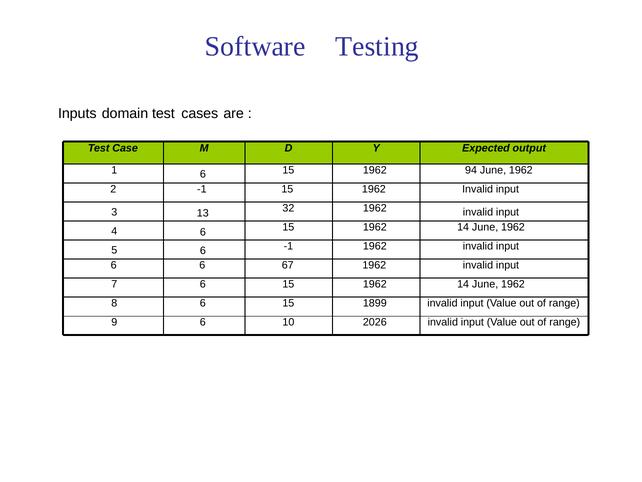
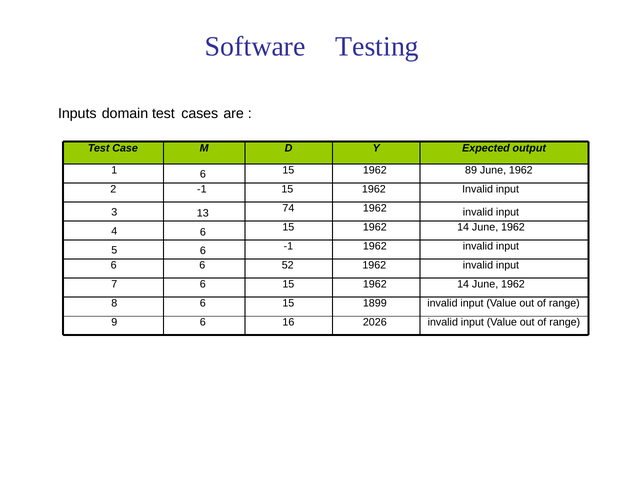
94: 94 -> 89
32: 32 -> 74
67: 67 -> 52
10: 10 -> 16
